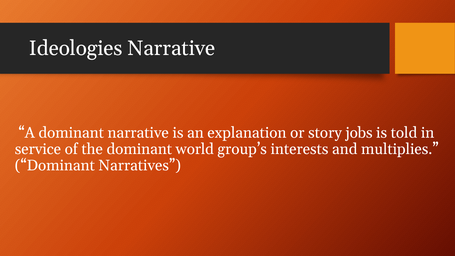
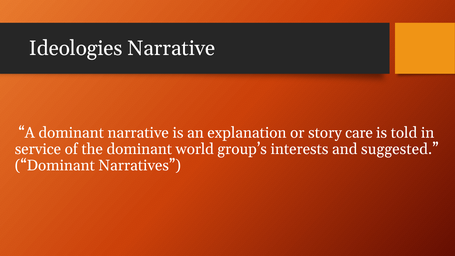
jobs: jobs -> care
multiplies: multiplies -> suggested
